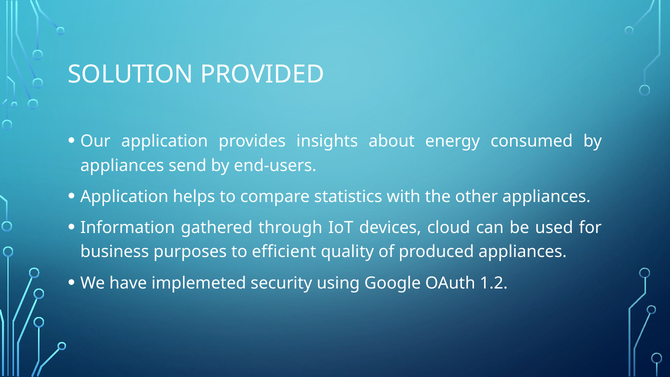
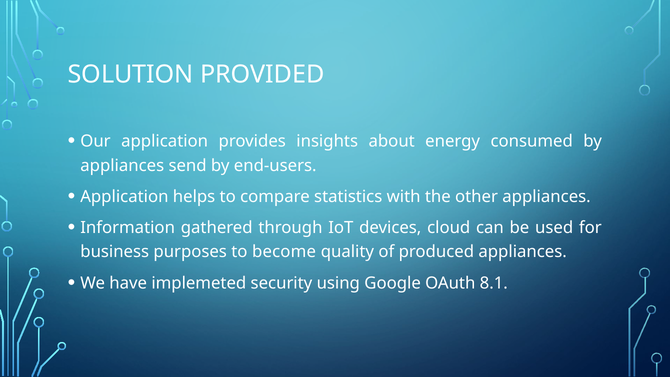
efficient: efficient -> become
1.2: 1.2 -> 8.1
